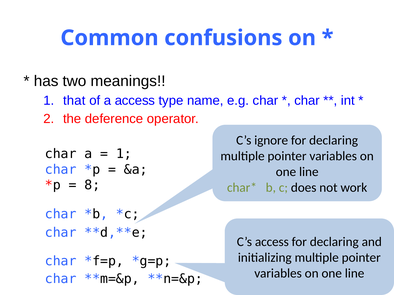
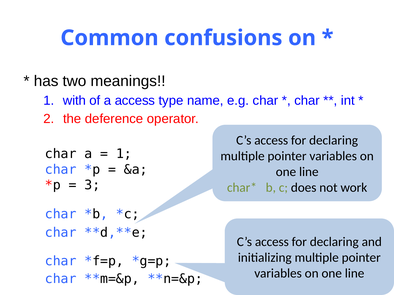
that: that -> with
ignore at (271, 141): ignore -> access
8: 8 -> 3
